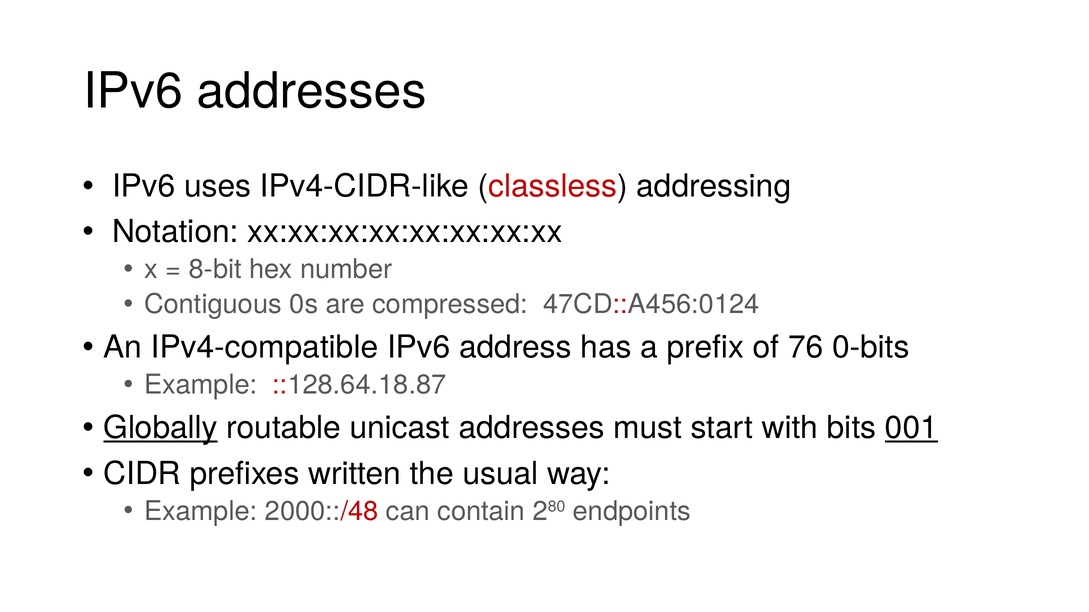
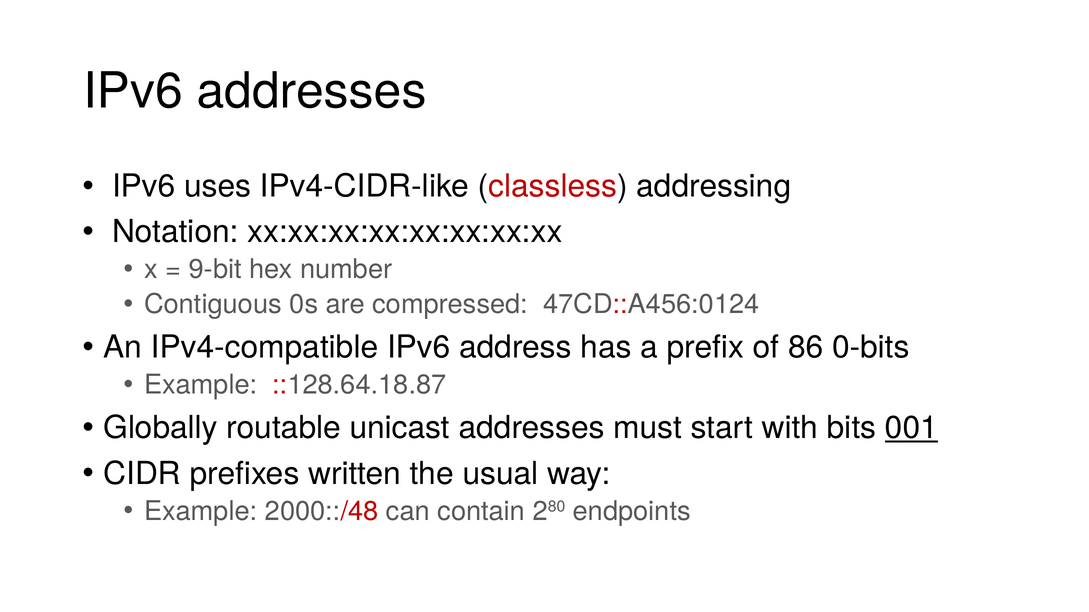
8-bit: 8-bit -> 9-bit
76: 76 -> 86
Globally underline: present -> none
